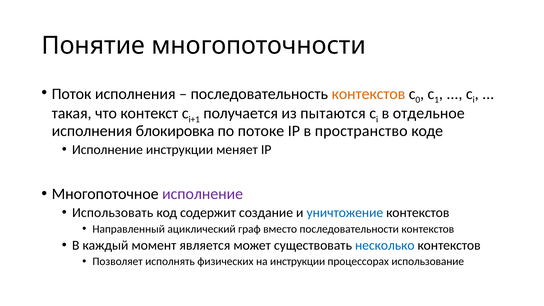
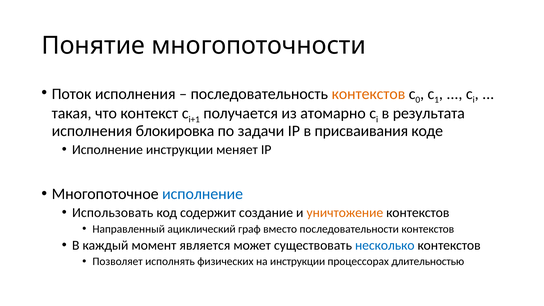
пытаются: пытаются -> атомарно
отдельное: отдельное -> результата
потоке: потоке -> задачи
пространство: пространство -> присваивания
исполнение at (203, 194) colour: purple -> blue
уничтожение colour: blue -> orange
использование: использование -> длительностью
